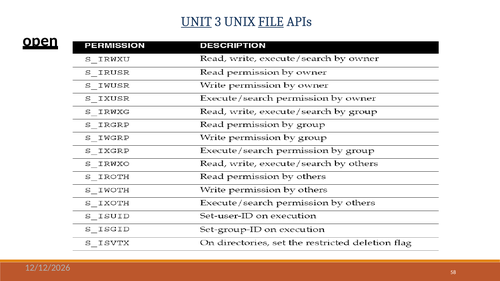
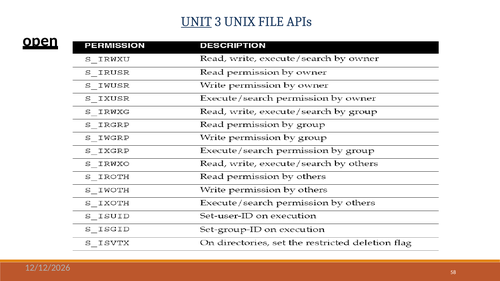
FILE underline: present -> none
